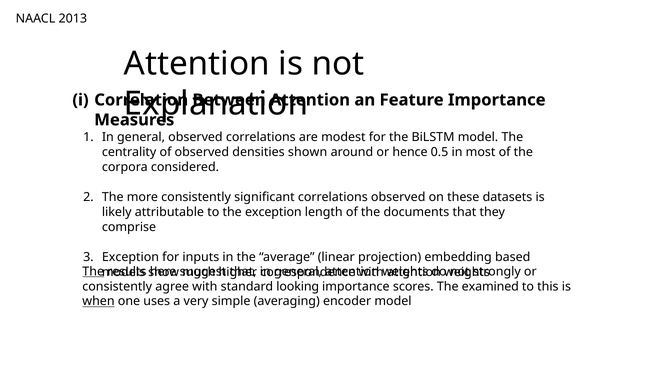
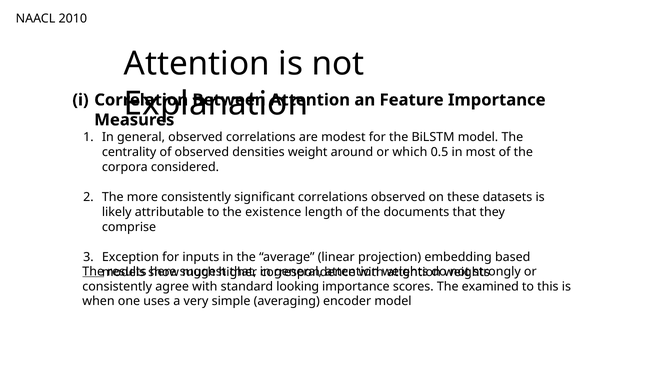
2013: 2013 -> 2010
shown: shown -> weight
hence: hence -> which
the exception: exception -> existence
when underline: present -> none
